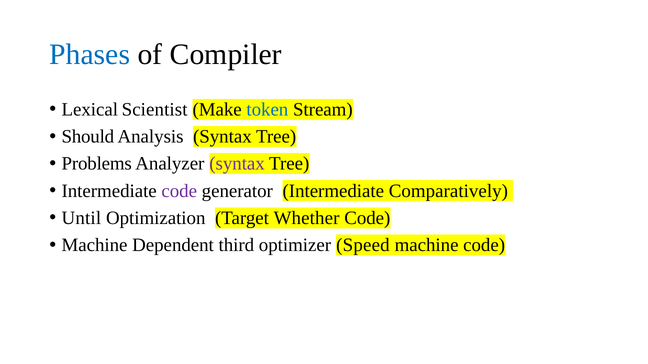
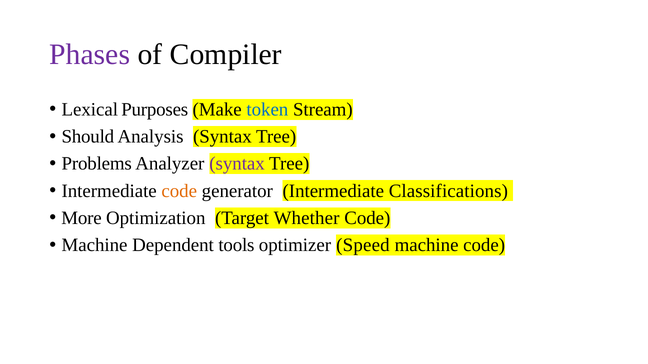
Phases colour: blue -> purple
Scientist: Scientist -> Purposes
code at (179, 191) colour: purple -> orange
Comparatively: Comparatively -> Classifications
Until: Until -> More
third: third -> tools
